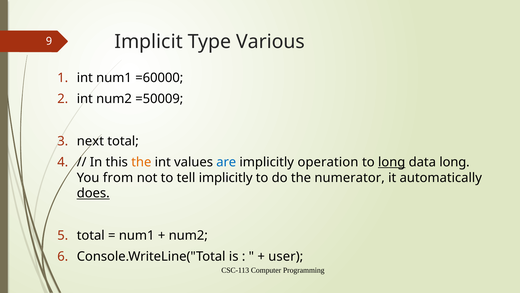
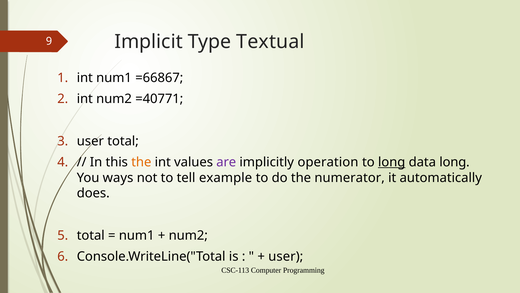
Various: Various -> Textual
=60000: =60000 -> =66867
=50009: =50009 -> =40771
next at (90, 141): next -> user
are colour: blue -> purple
from: from -> ways
tell implicitly: implicitly -> example
does underline: present -> none
